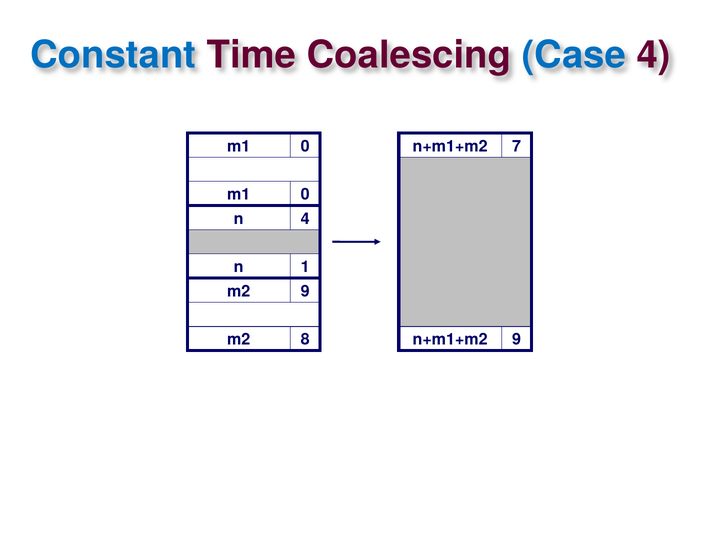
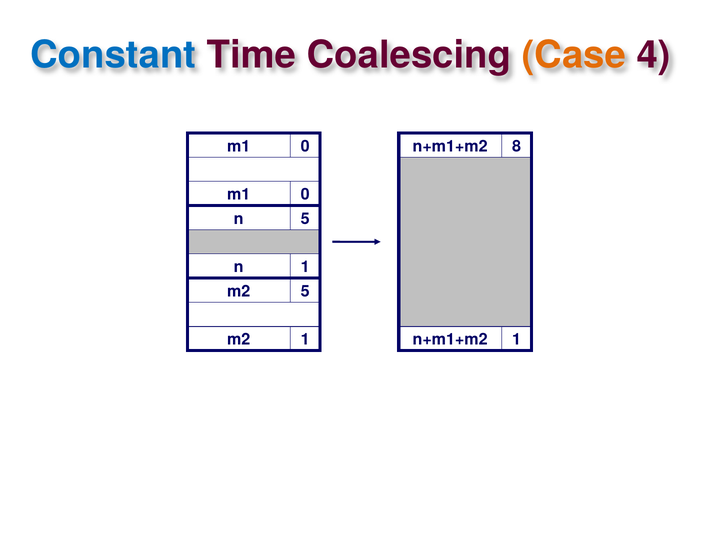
Case colour: blue -> orange
7: 7 -> 8
n 4: 4 -> 5
m2 9: 9 -> 5
m2 8: 8 -> 1
n+m1+m2 9: 9 -> 1
